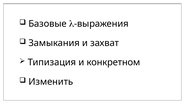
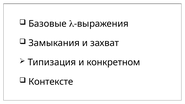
Изменить: Изменить -> Контексте
